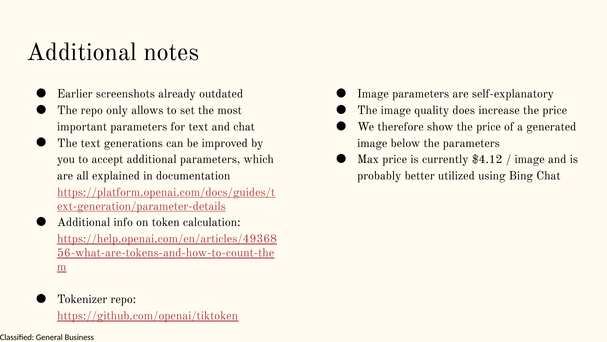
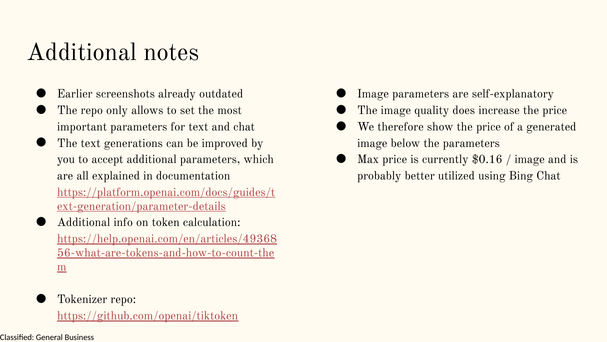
$4.12: $4.12 -> $0.16
